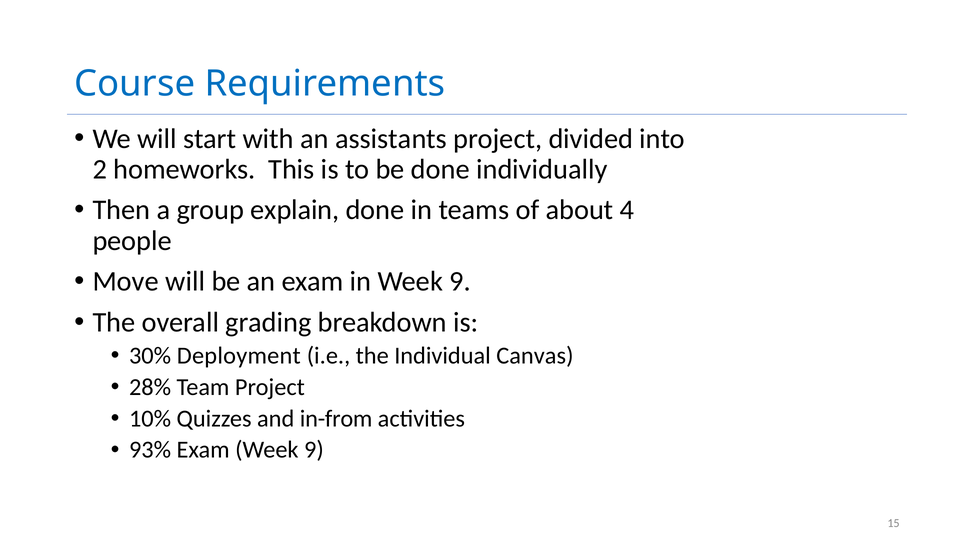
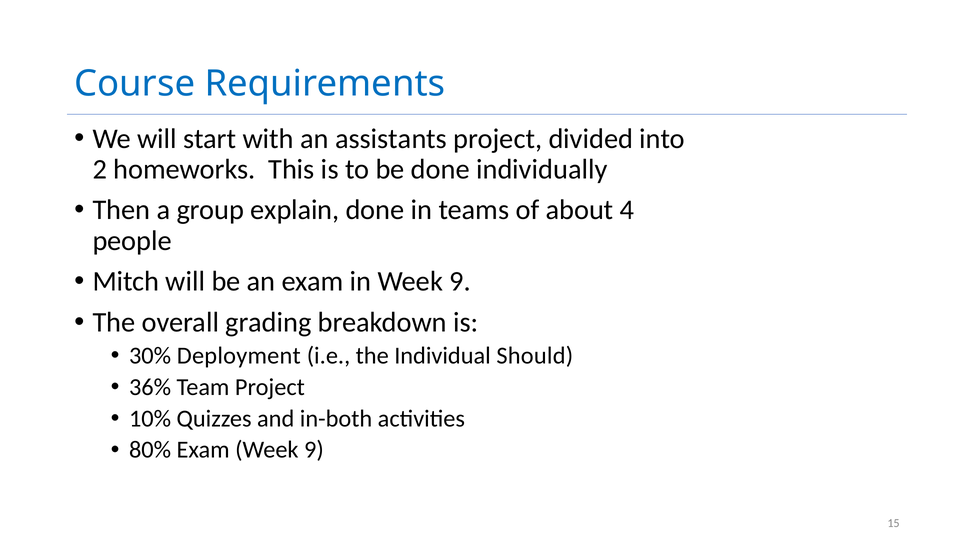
Move: Move -> Mitch
Canvas: Canvas -> Should
28%: 28% -> 36%
in-from: in-from -> in-both
93%: 93% -> 80%
